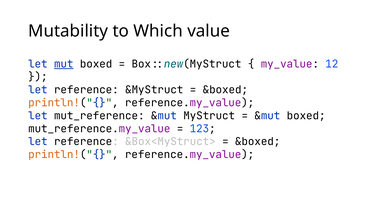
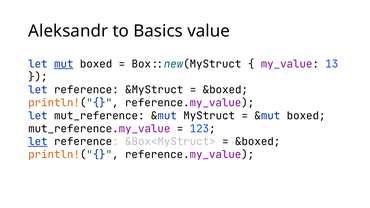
Mutability: Mutability -> Aleksandr
Which: Which -> Basics
12: 12 -> 13
let at (38, 142) underline: none -> present
